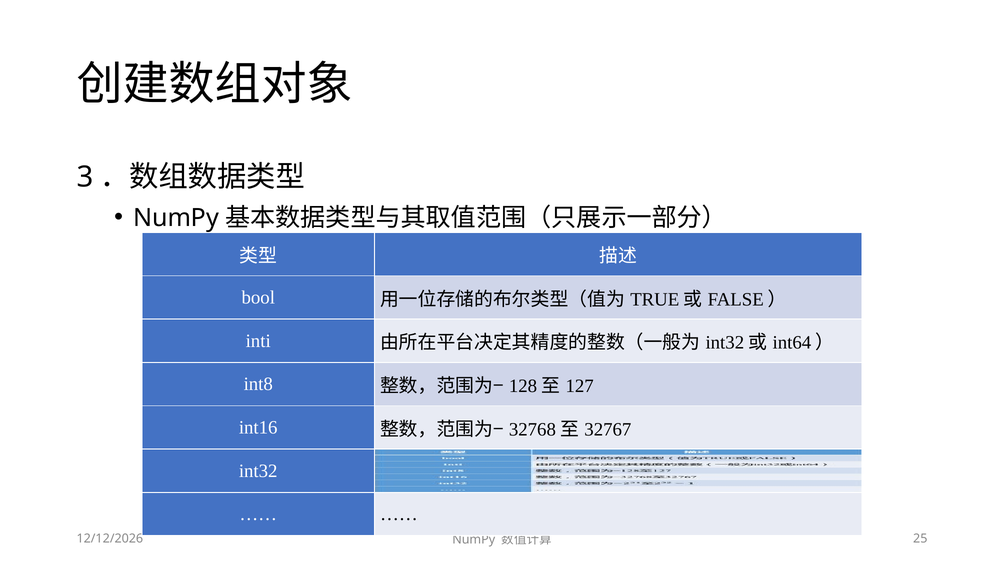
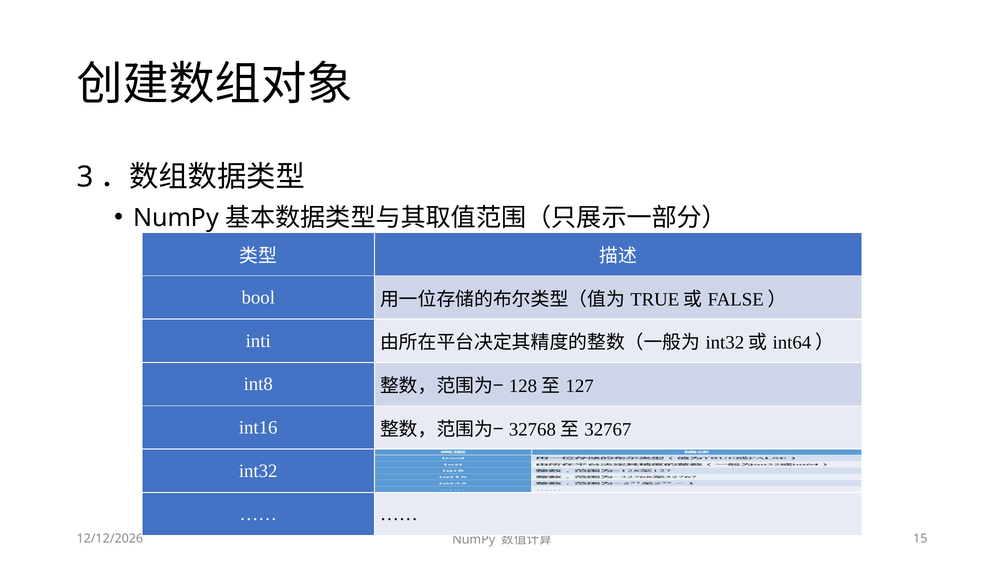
25: 25 -> 15
